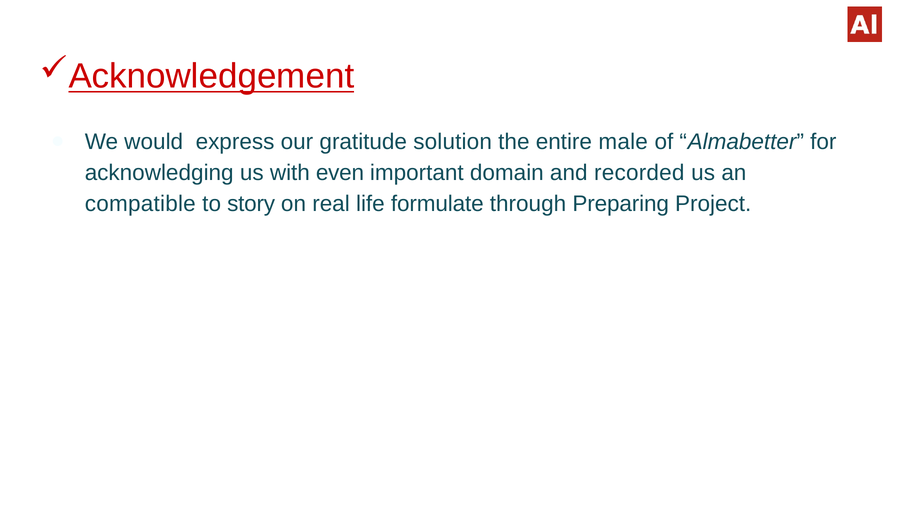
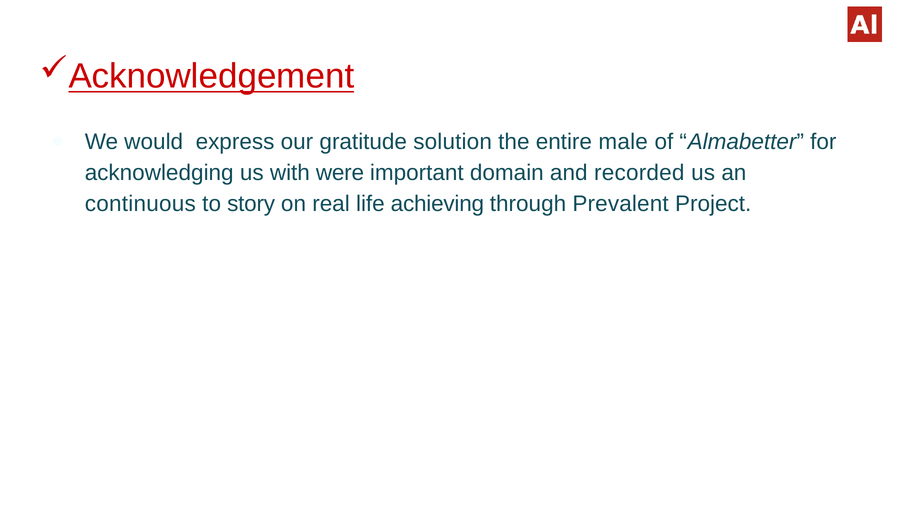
even: even -> were
compatible: compatible -> continuous
formulate: formulate -> achieving
Preparing: Preparing -> Prevalent
